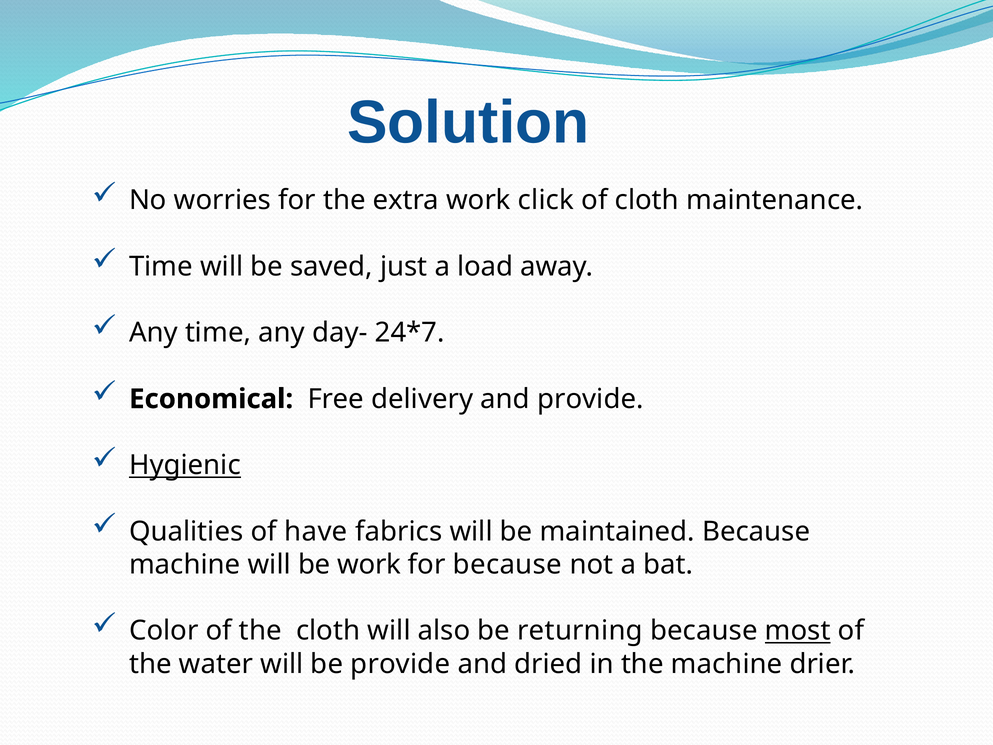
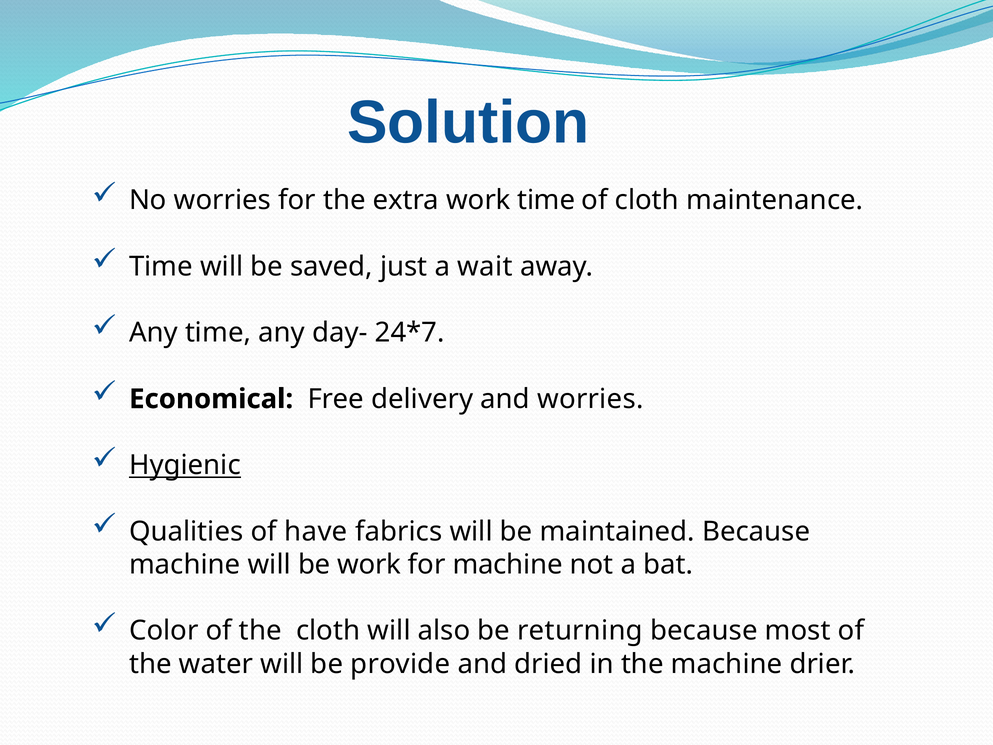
work click: click -> time
load: load -> wait
and provide: provide -> worries
for because: because -> machine
most underline: present -> none
